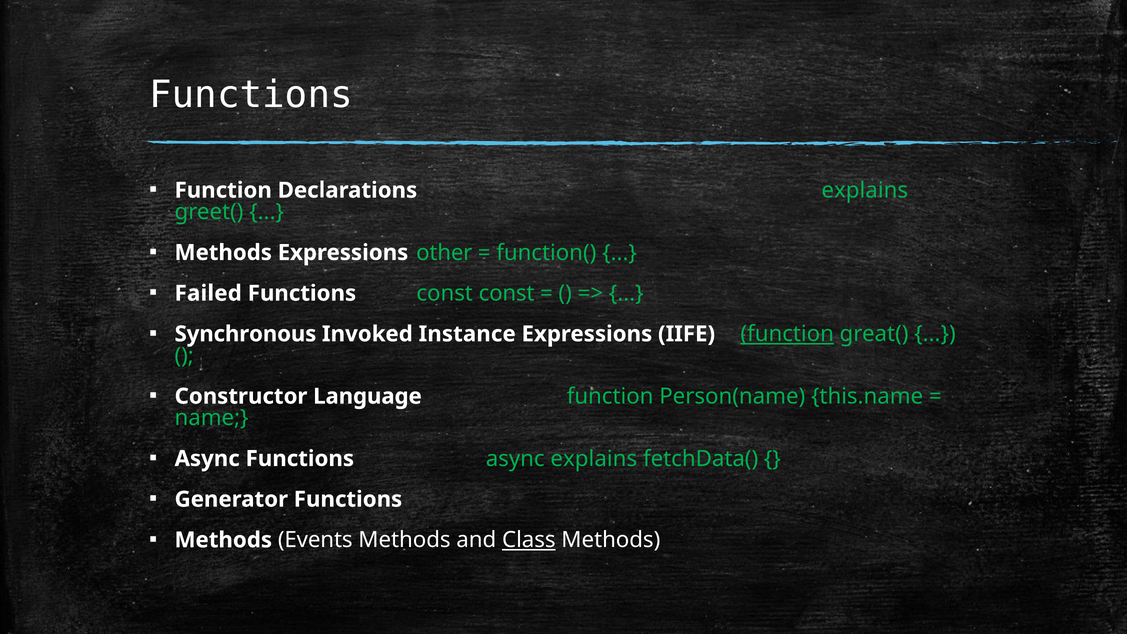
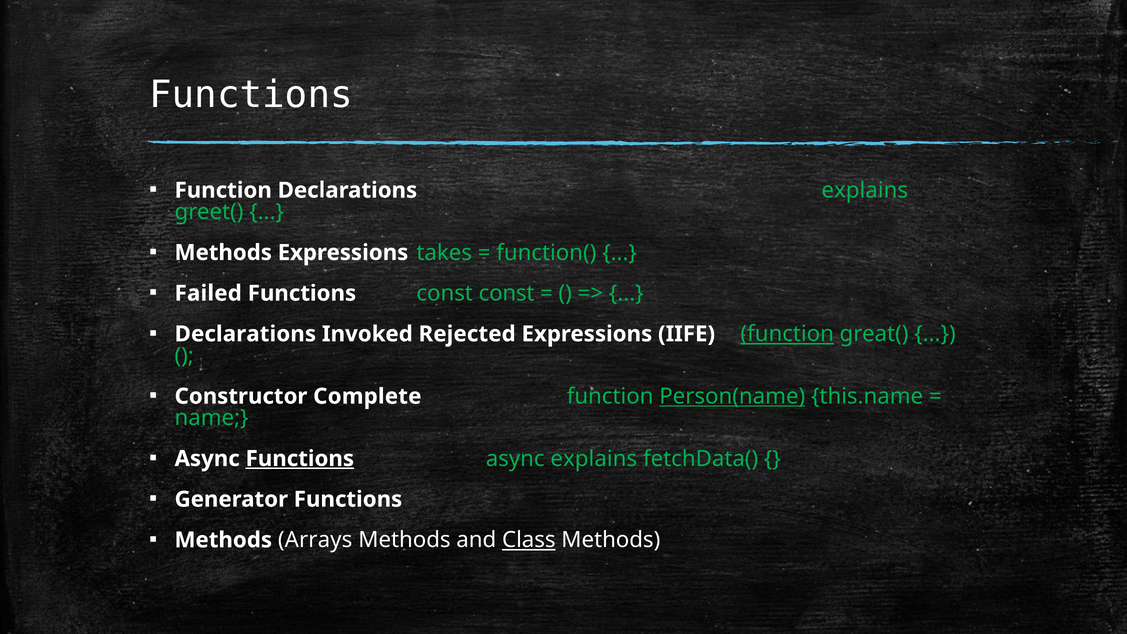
other: other -> takes
Synchronous at (245, 334): Synchronous -> Declarations
Instance: Instance -> Rejected
Language: Language -> Complete
Person(name underline: none -> present
Functions at (300, 459) underline: none -> present
Events: Events -> Arrays
